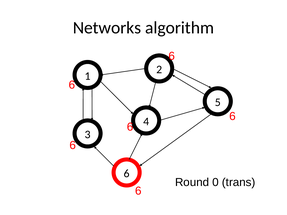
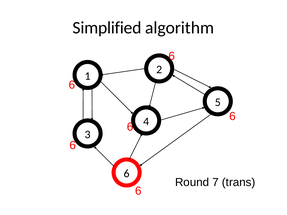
Networks: Networks -> Simplified
0: 0 -> 7
